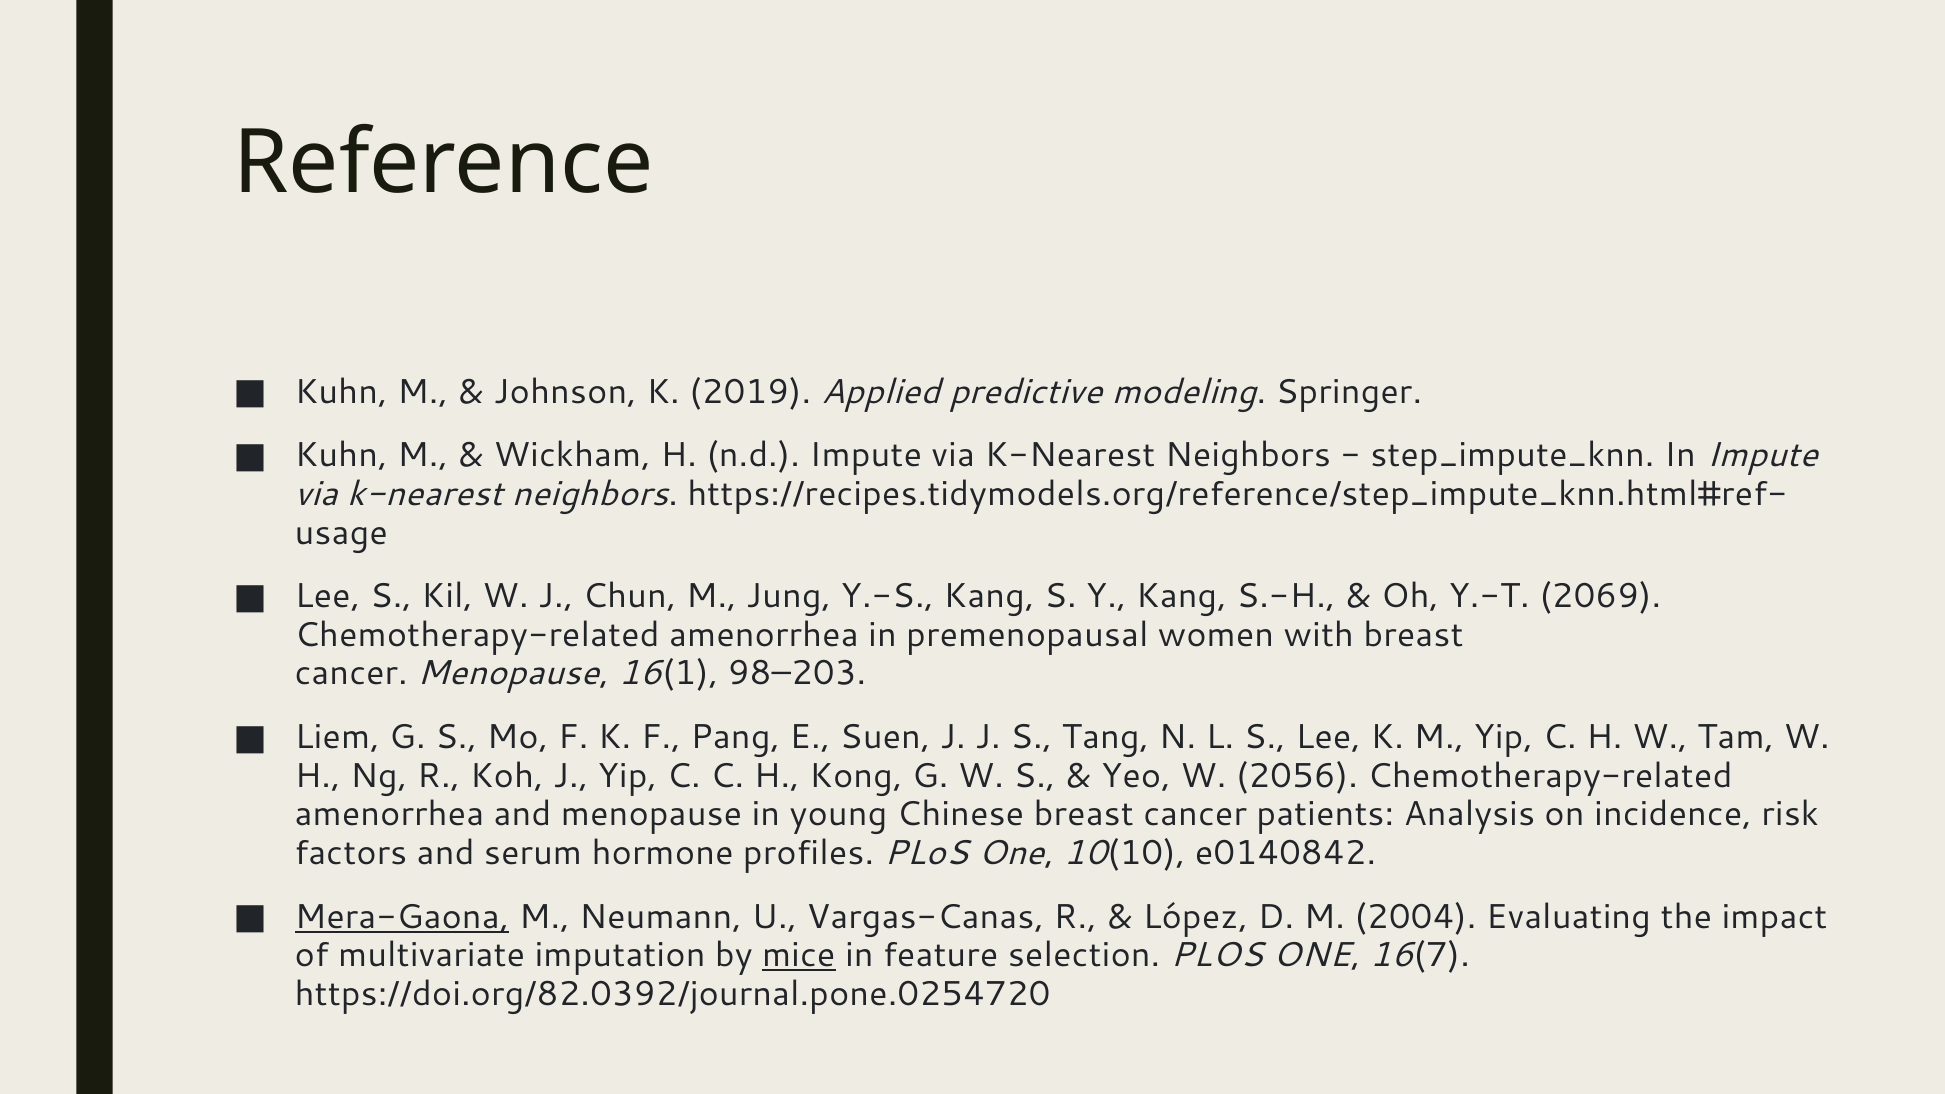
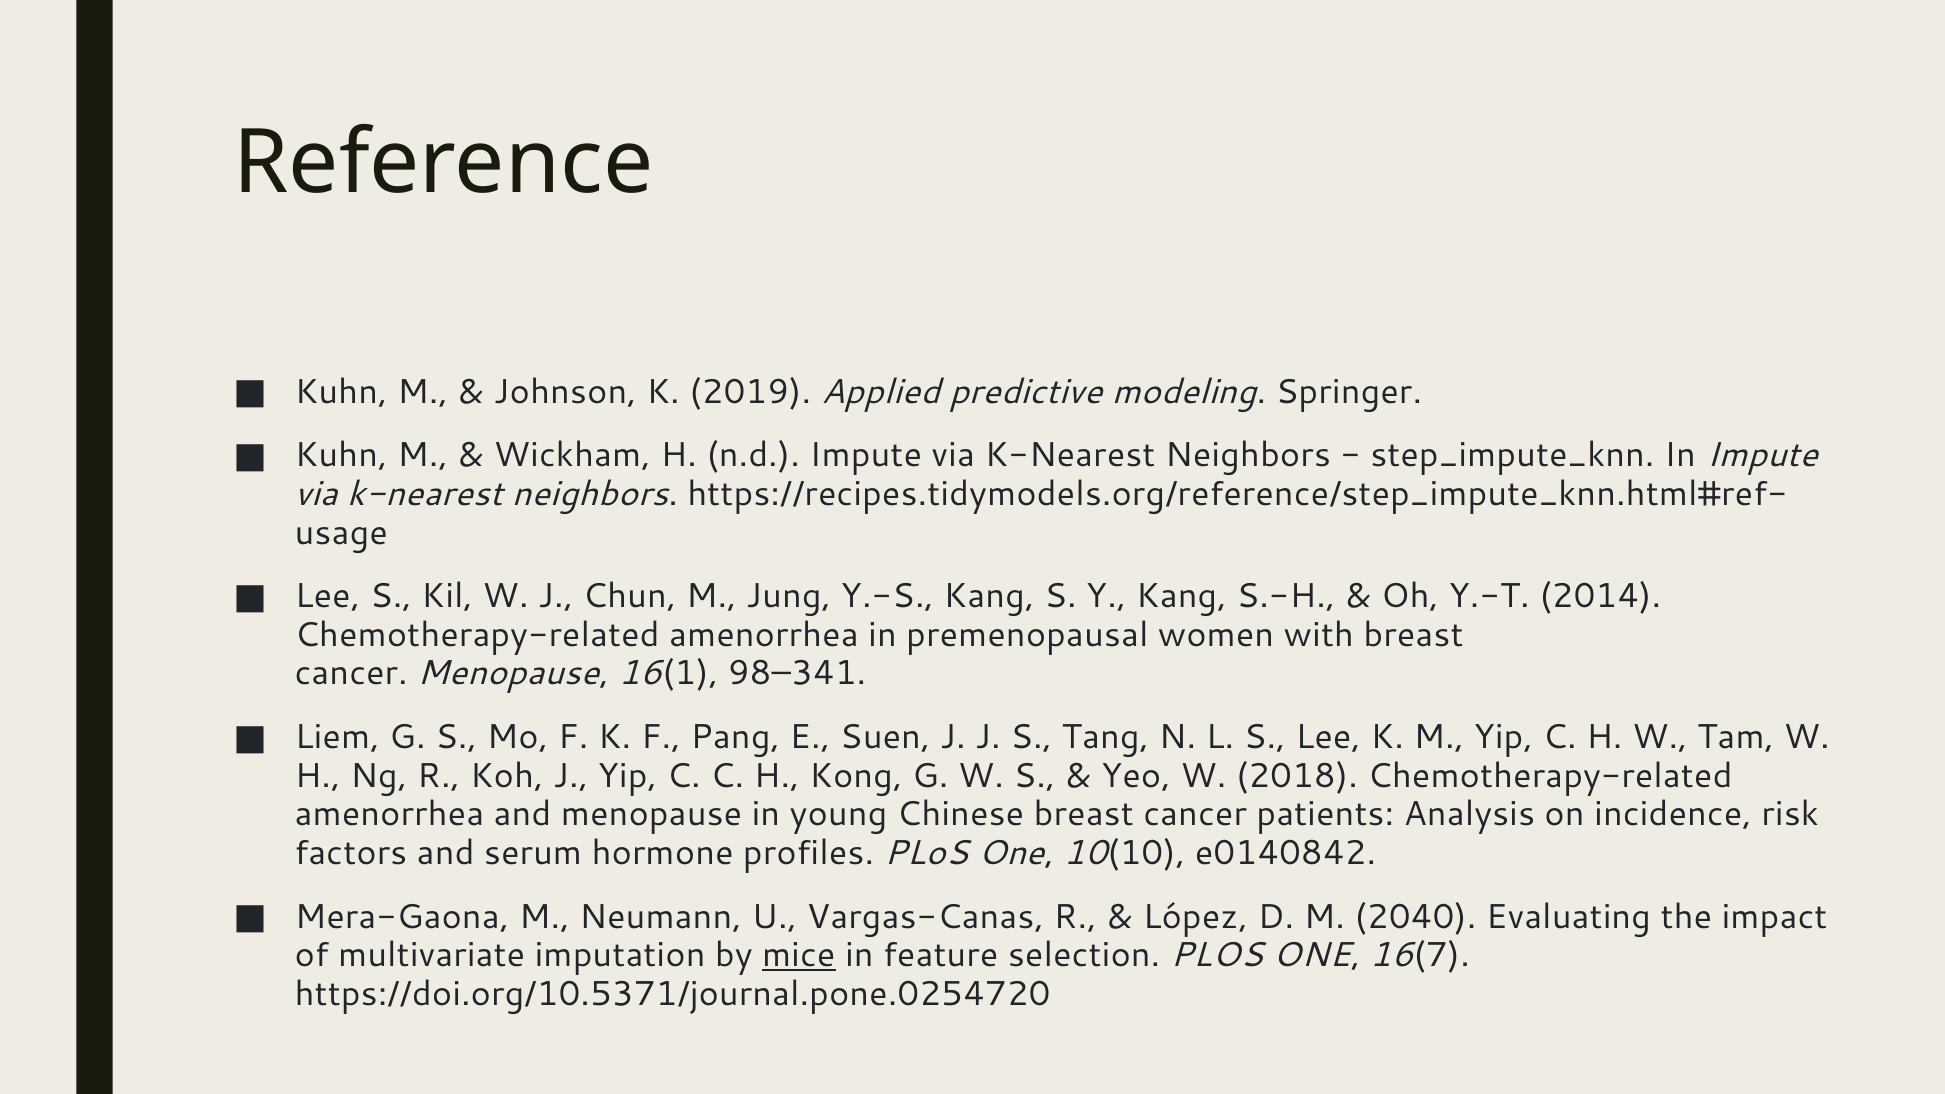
2069: 2069 -> 2014
98–203: 98–203 -> 98–341
2056: 2056 -> 2018
Mera-Gaona underline: present -> none
2004: 2004 -> 2040
https://doi.org/82.0392/journal.pone.0254720: https://doi.org/82.0392/journal.pone.0254720 -> https://doi.org/10.5371/journal.pone.0254720
